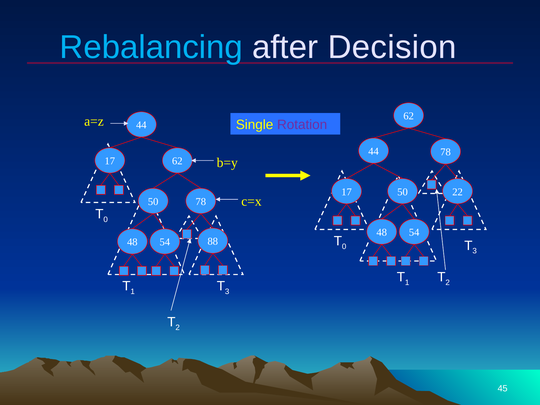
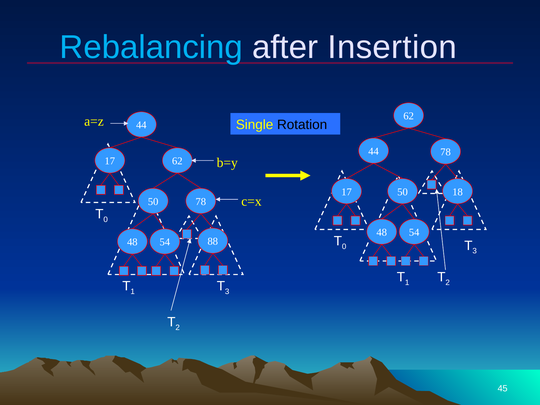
Decision: Decision -> Insertion
Rotation colour: purple -> black
22: 22 -> 18
